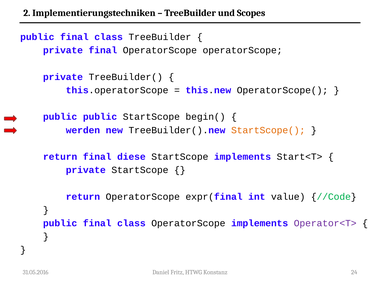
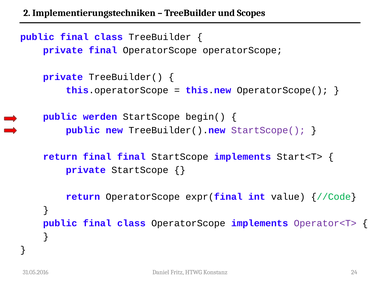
public public: public -> werden
werden at (83, 130): werden -> public
StartScope( colour: orange -> purple
final diese: diese -> final
